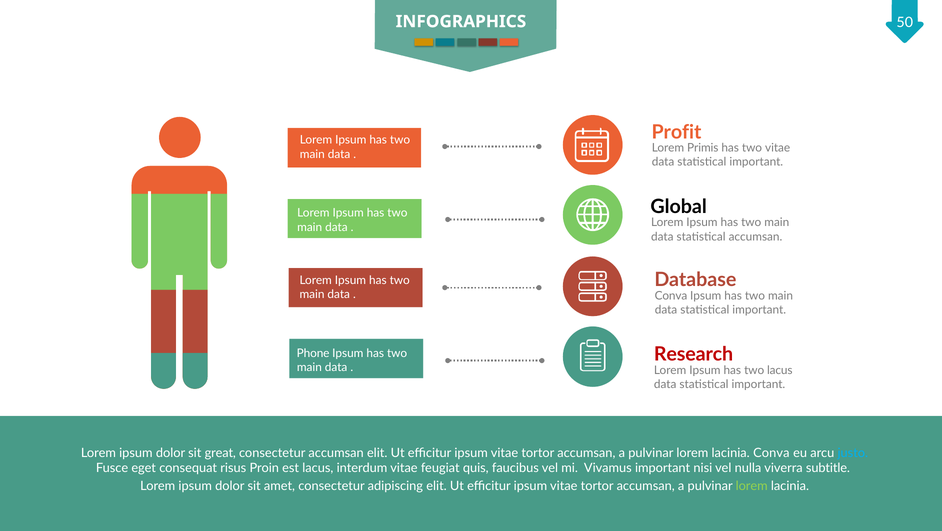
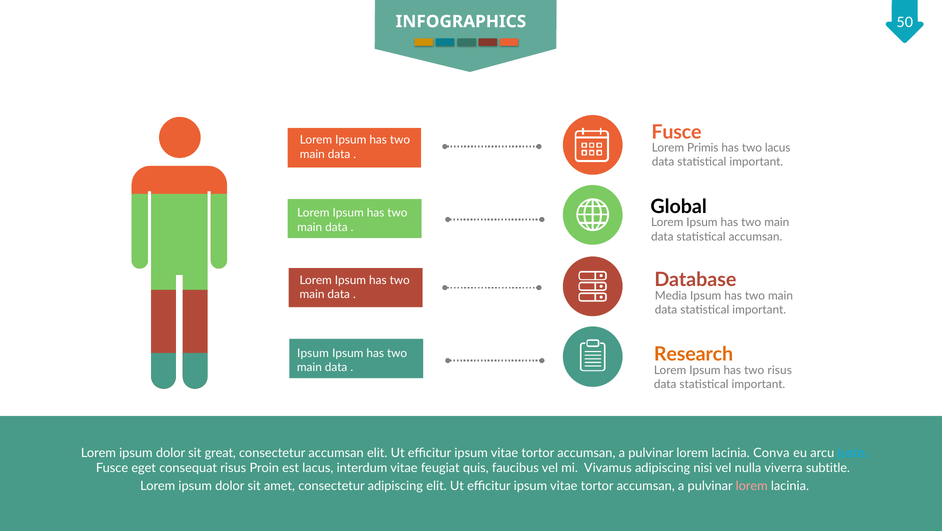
Profit at (676, 132): Profit -> Fusce
two vitae: vitae -> lacus
Conva at (671, 296): Conva -> Media
Research colour: red -> orange
Phone at (313, 353): Phone -> Ipsum
two lacus: lacus -> risus
Vivamus important: important -> adipiscing
lorem at (752, 486) colour: light green -> pink
